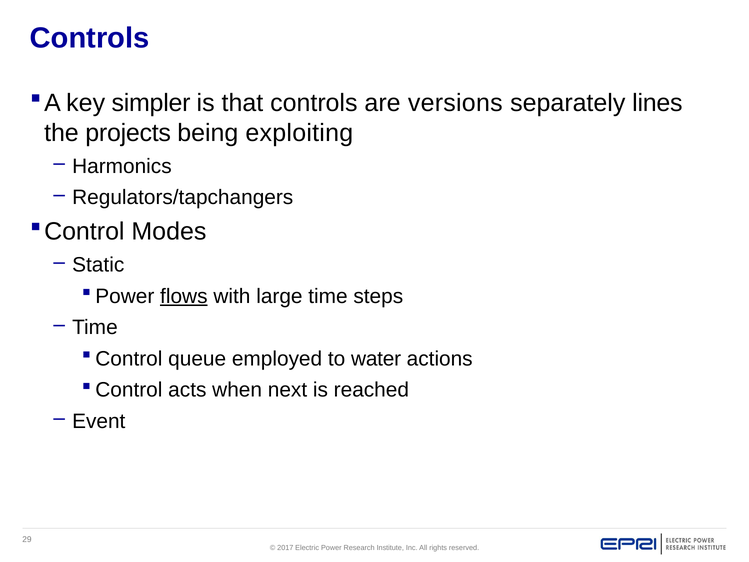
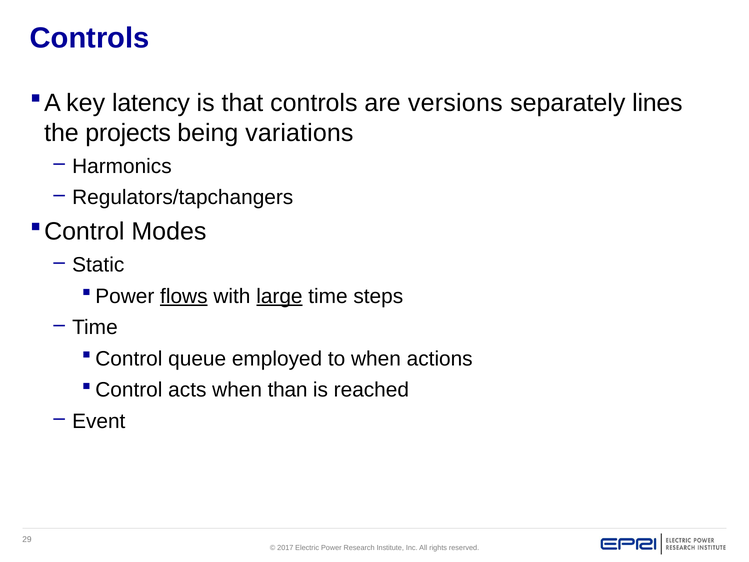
simpler: simpler -> latency
exploiting: exploiting -> variations
large underline: none -> present
to water: water -> when
next: next -> than
